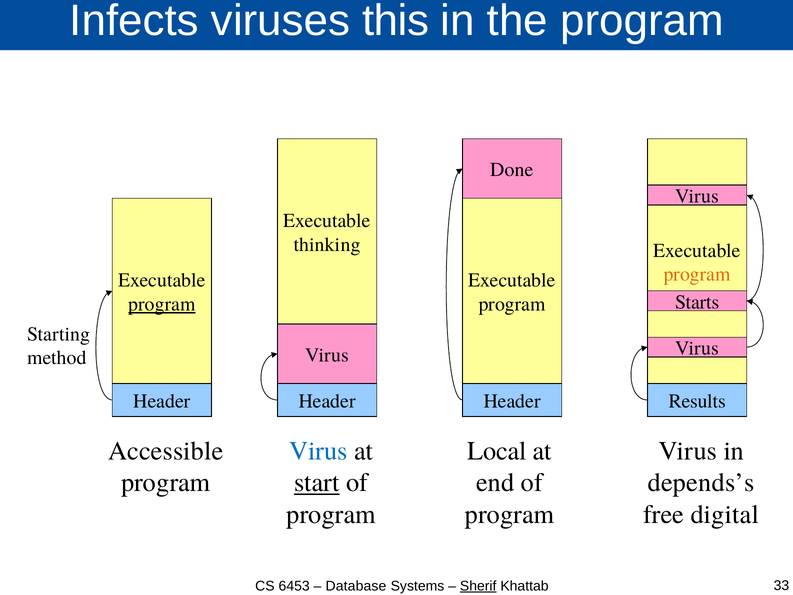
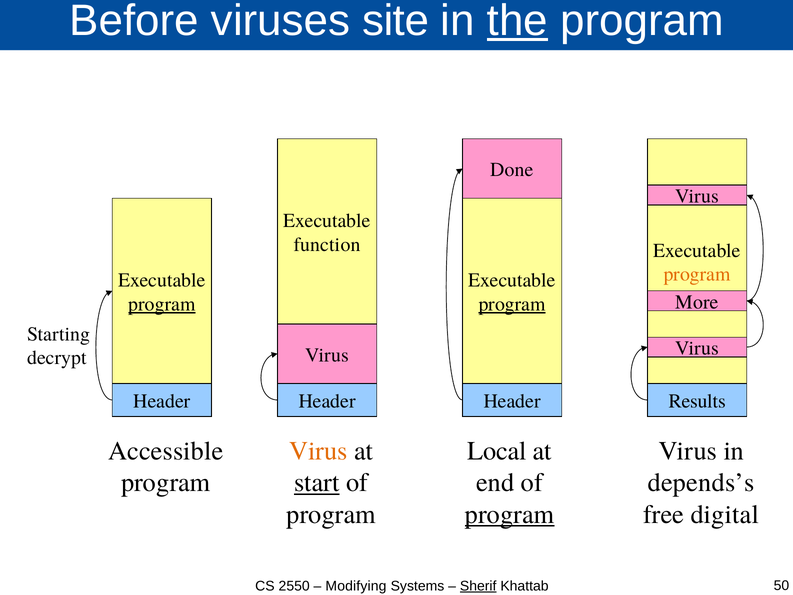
Infects: Infects -> Before
this: this -> site
the underline: none -> present
thinking: thinking -> function
Starts: Starts -> More
program at (512, 304) underline: none -> present
method: method -> decrypt
Virus at (318, 451) colour: blue -> orange
program at (510, 514) underline: none -> present
6453: 6453 -> 2550
Database: Database -> Modifying
33: 33 -> 50
